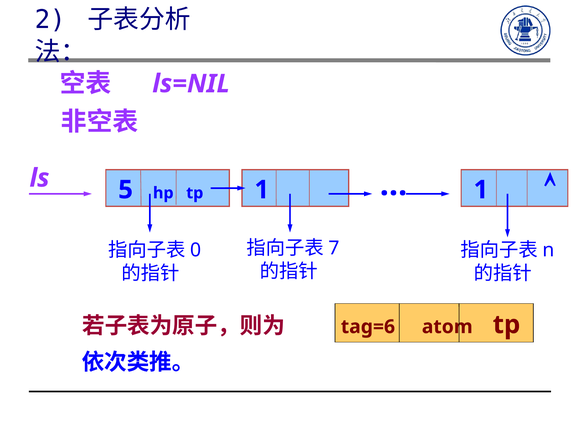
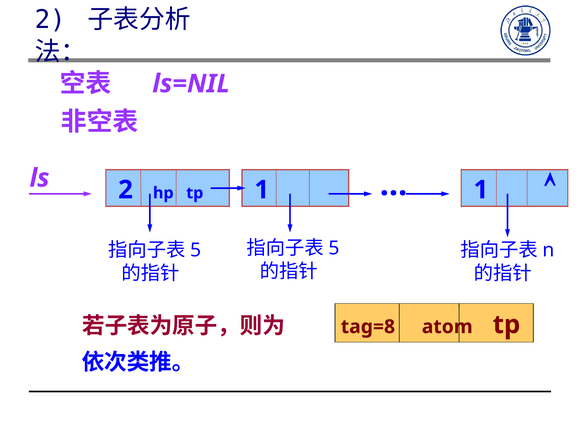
ls 5: 5 -> 2
7 at (334, 248): 7 -> 5
0 at (196, 250): 0 -> 5
tag=6: tag=6 -> tag=8
